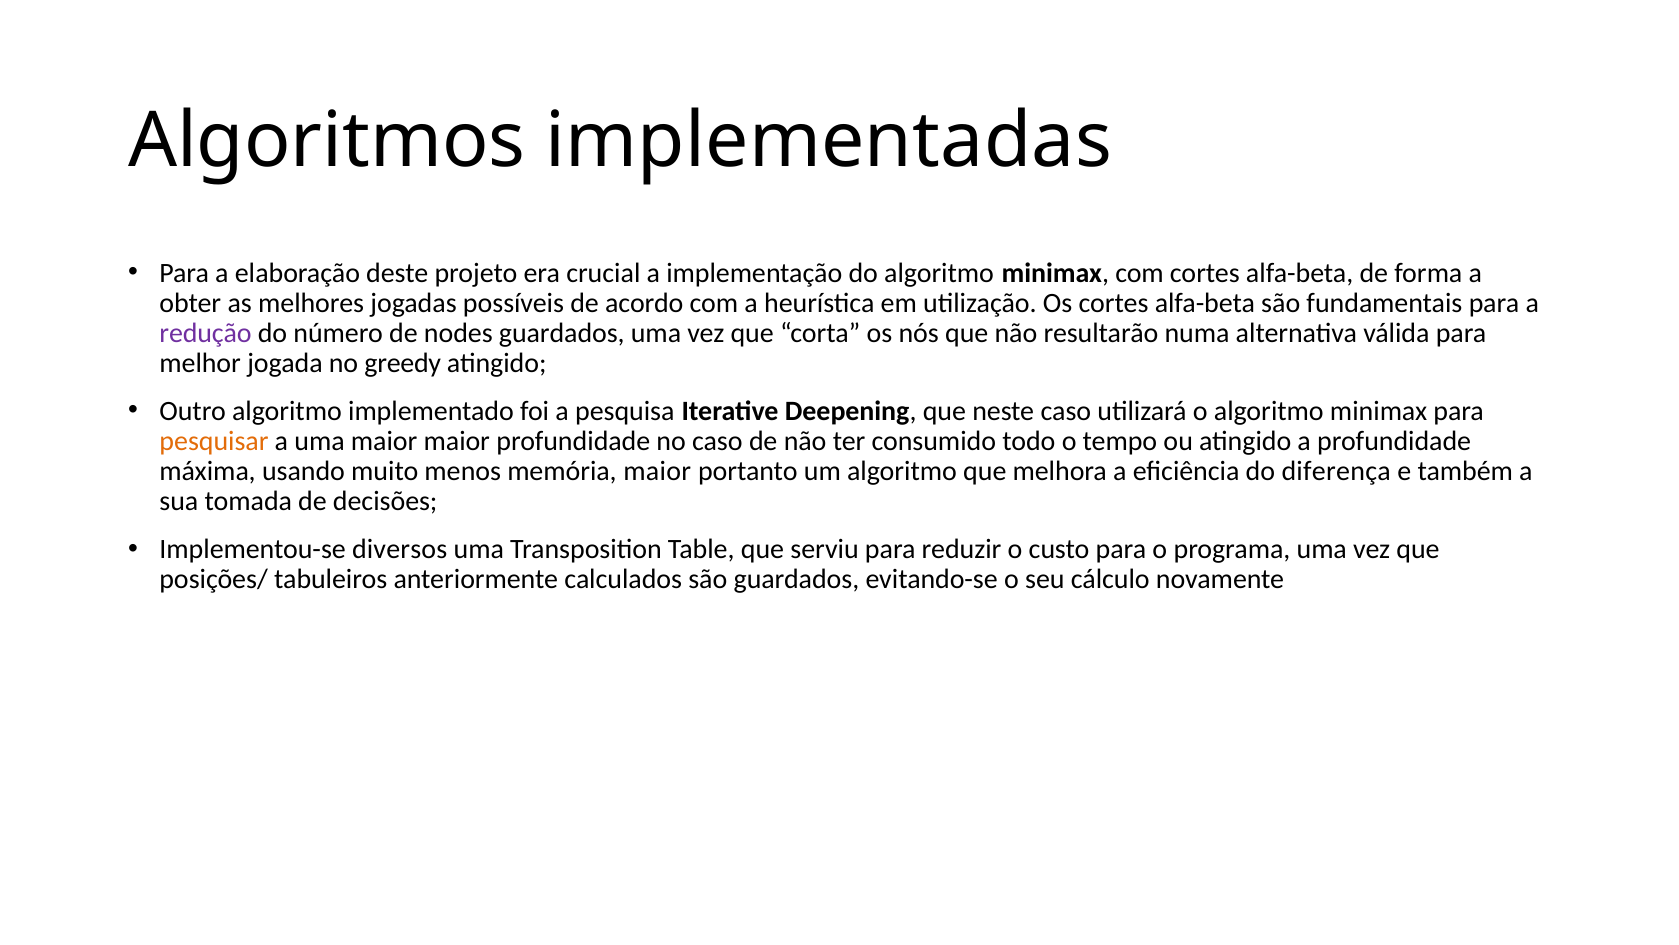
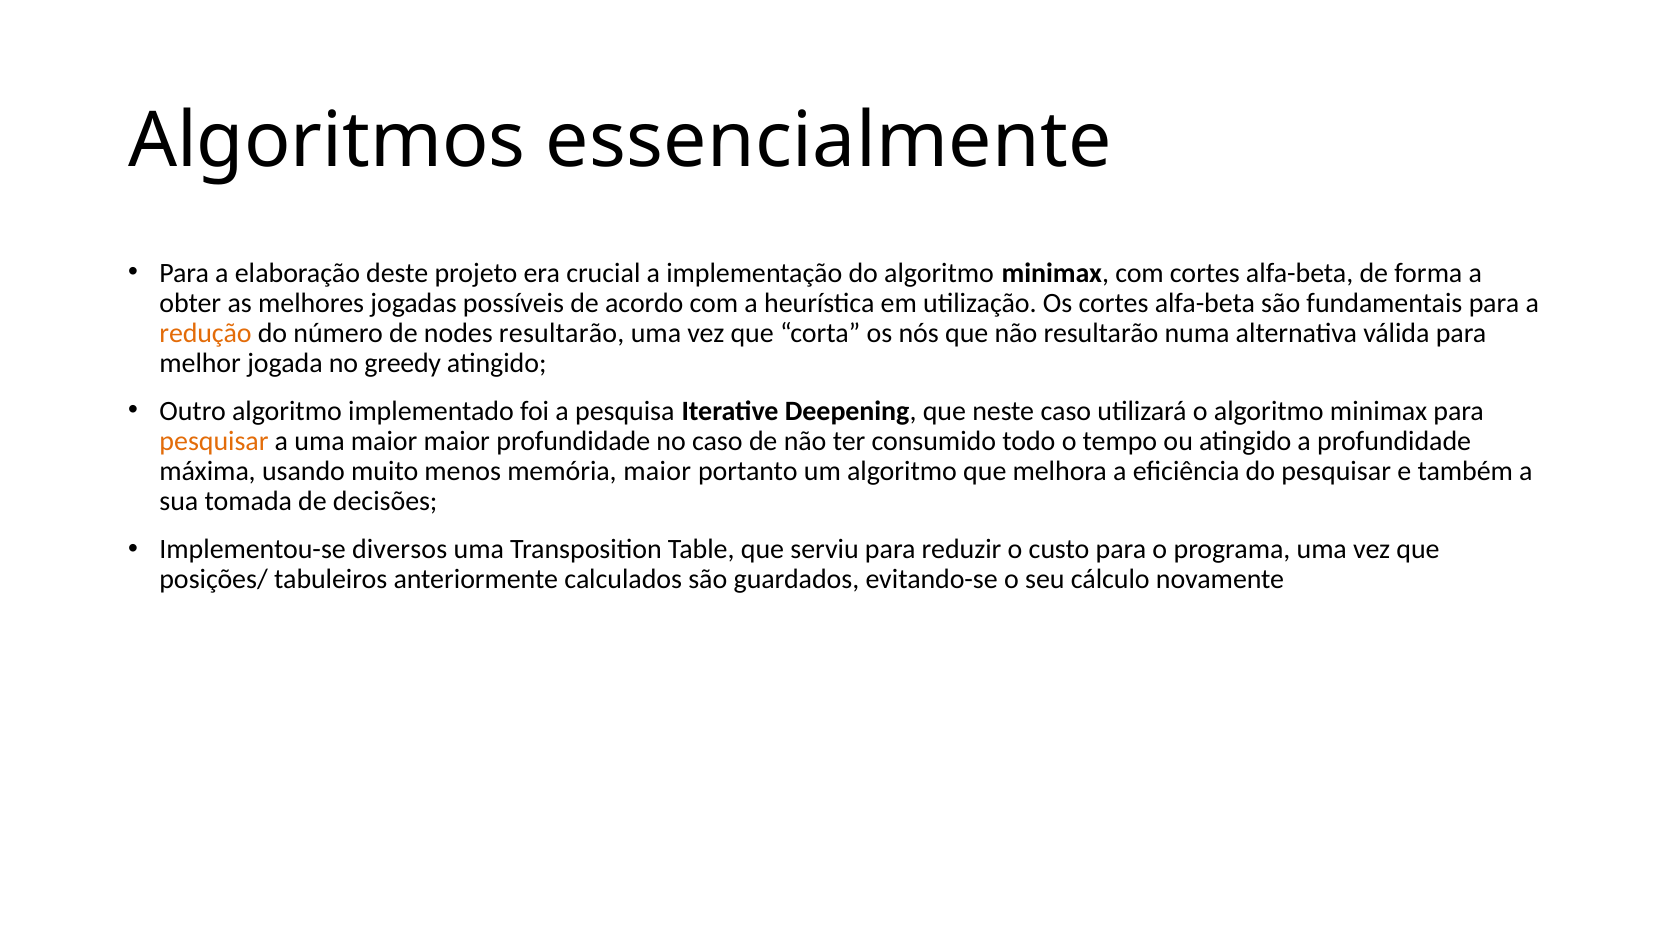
implementadas: implementadas -> essencialmente
redução colour: purple -> orange
nodes guardados: guardados -> resultarão
do diferença: diferença -> pesquisar
